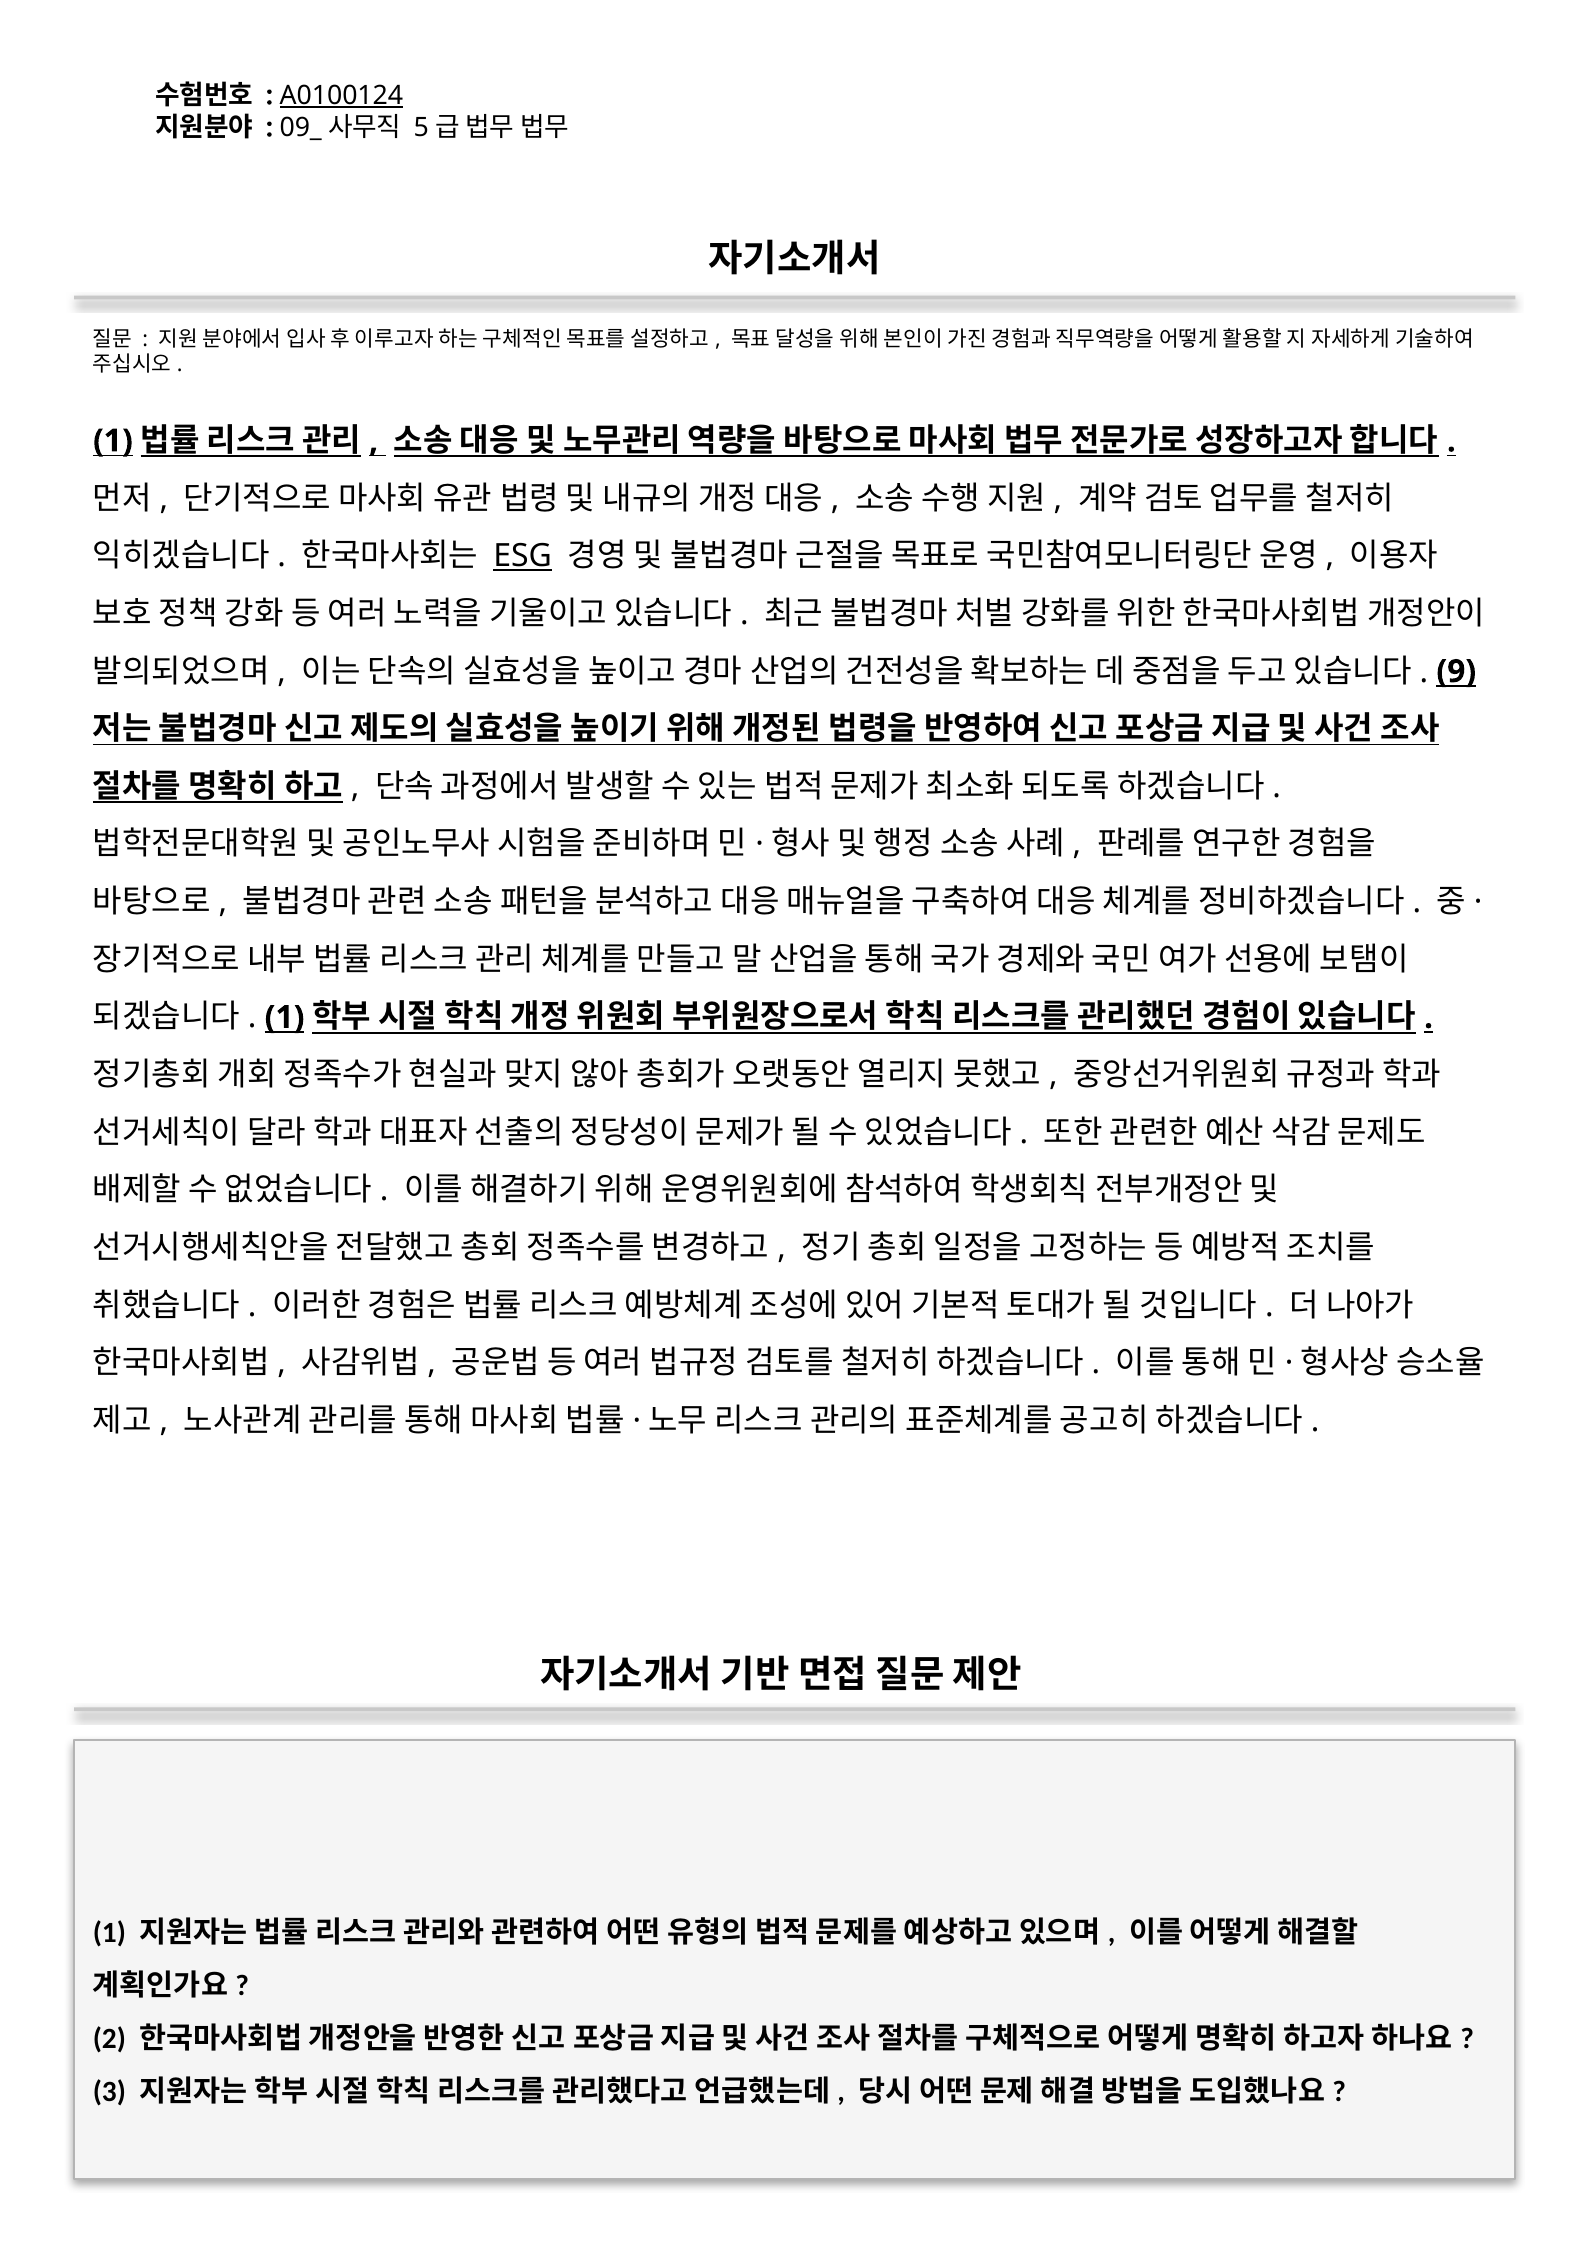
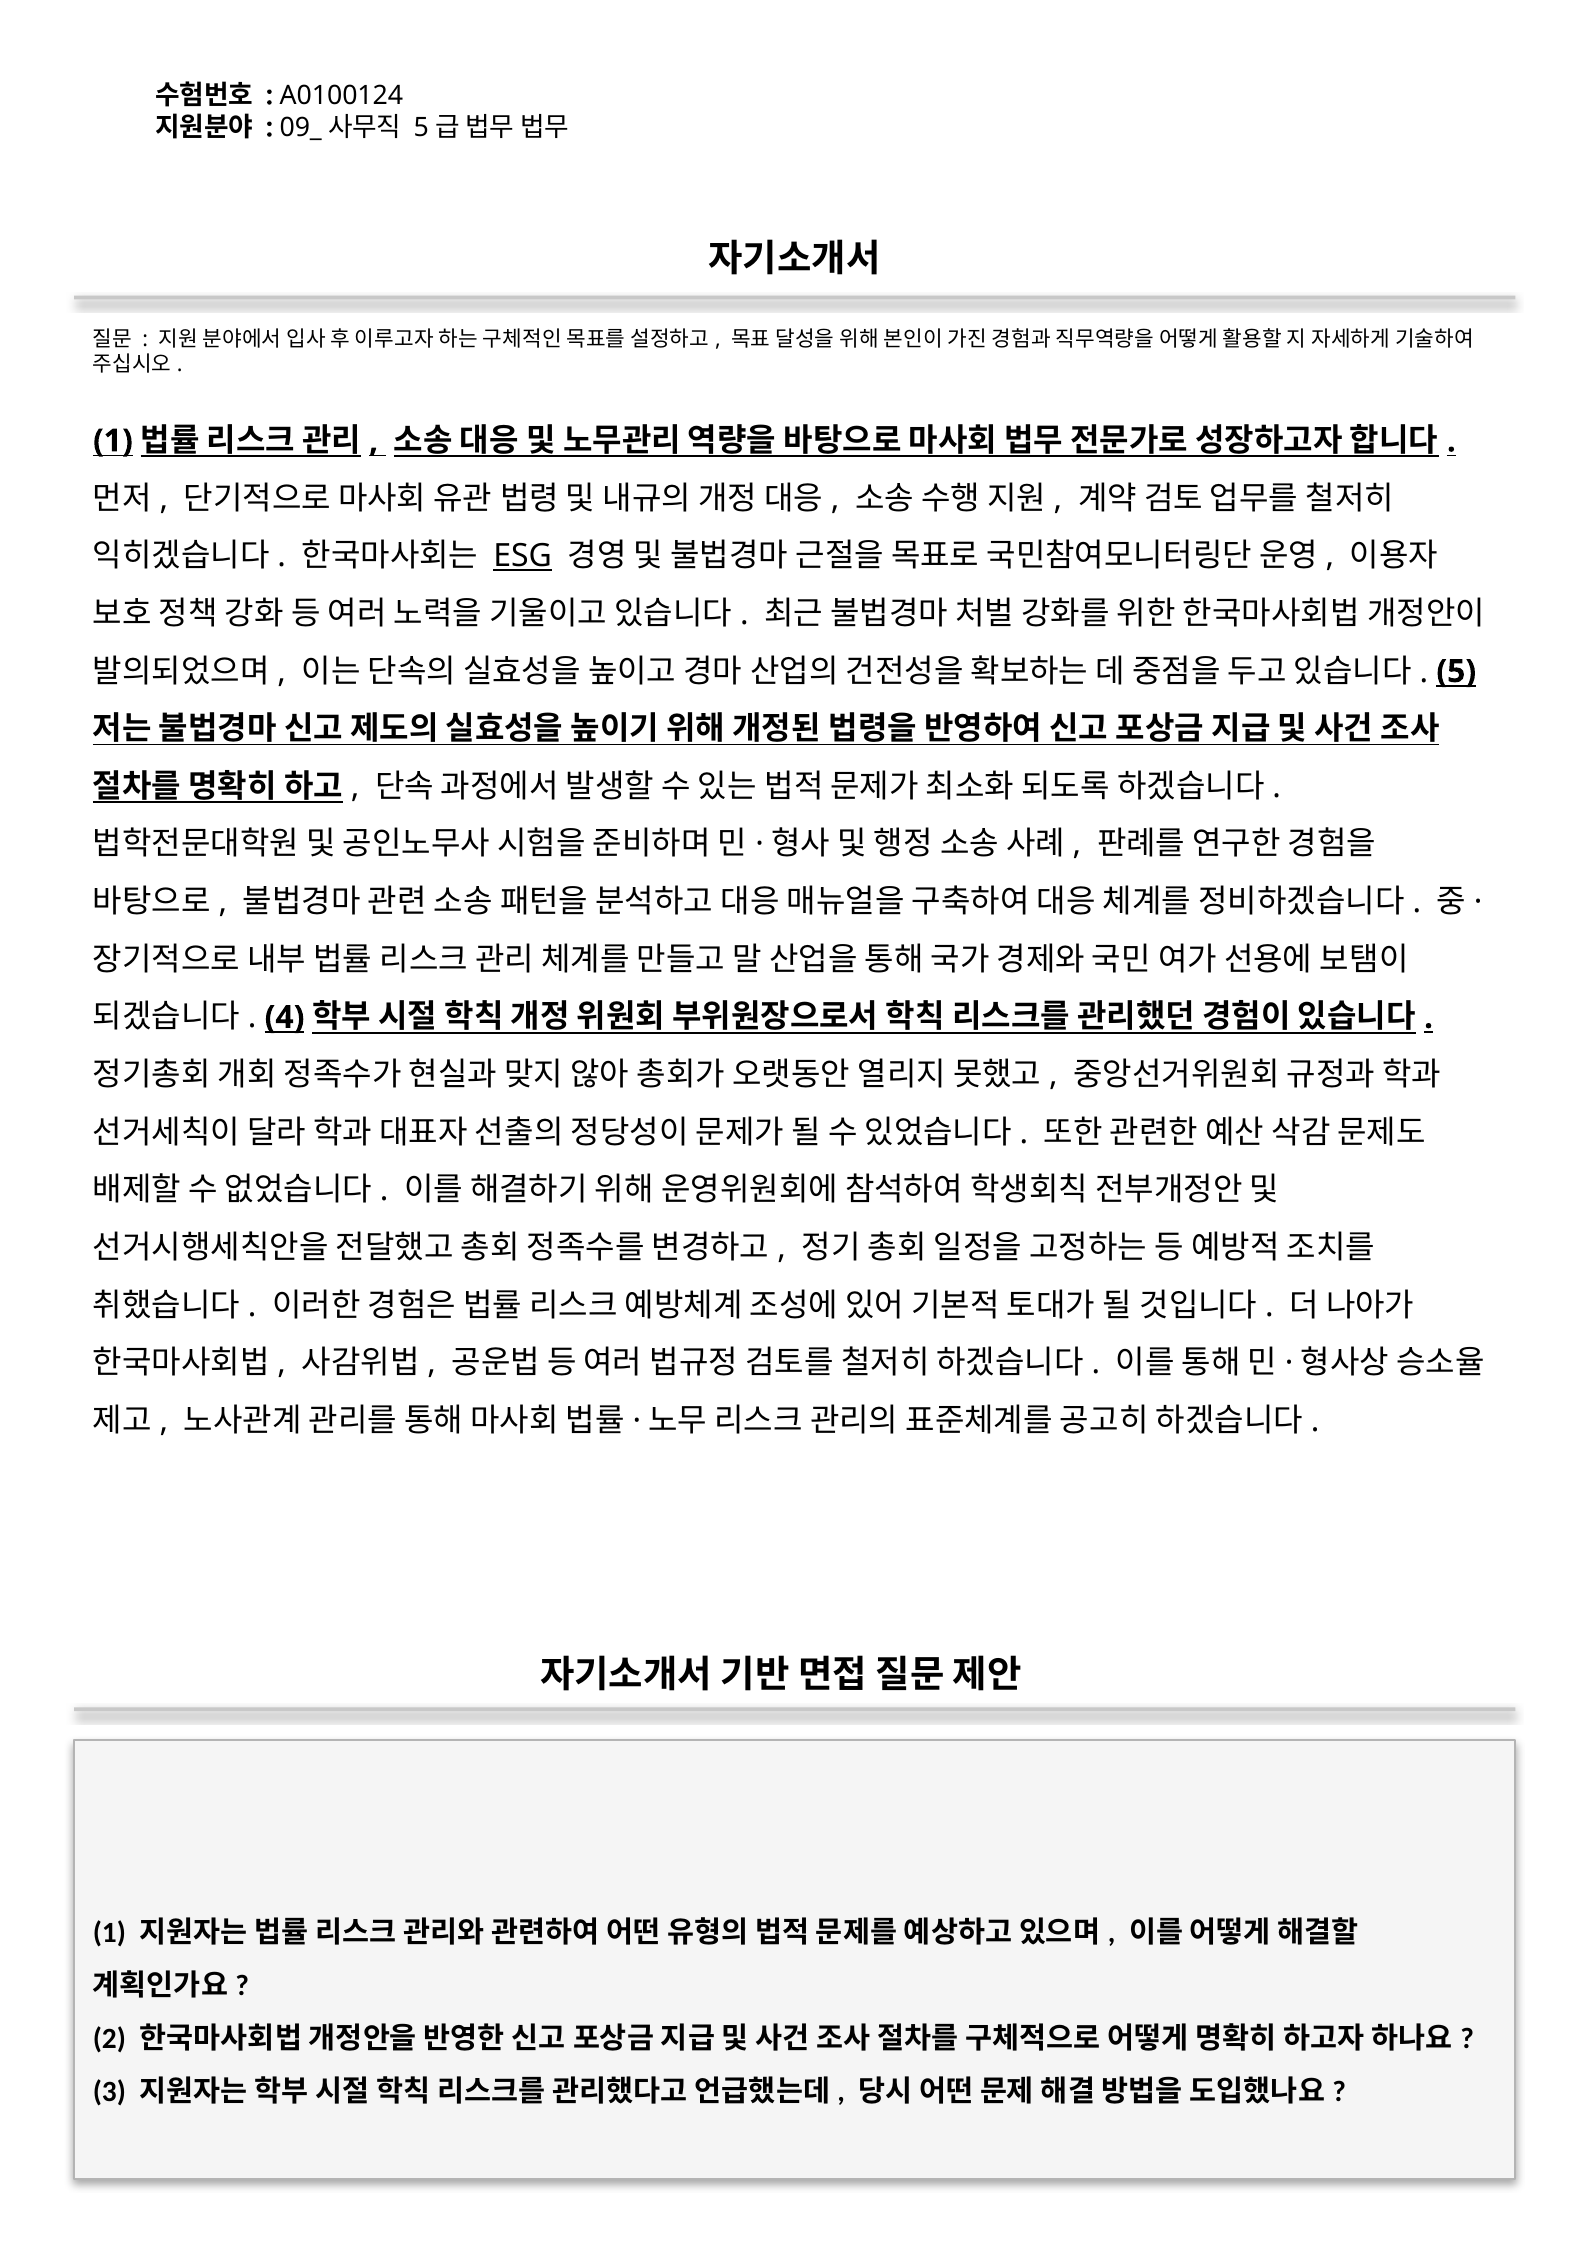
A0100124 underline: present -> none
9: 9 -> 5
1 at (285, 1018): 1 -> 4
